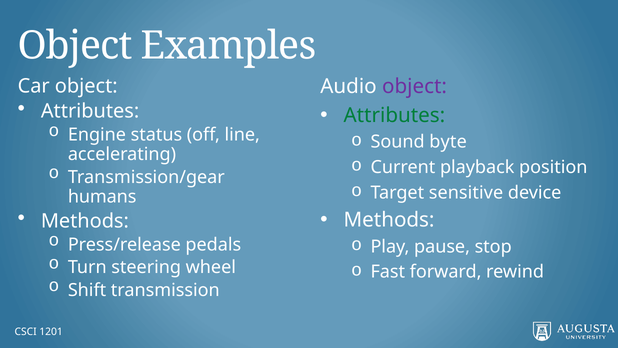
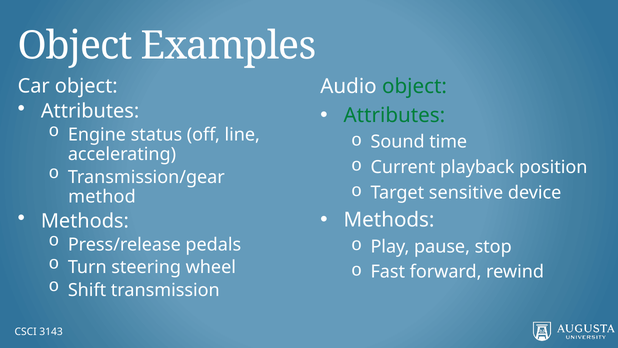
object at (415, 86) colour: purple -> green
byte: byte -> time
humans: humans -> method
1201: 1201 -> 3143
